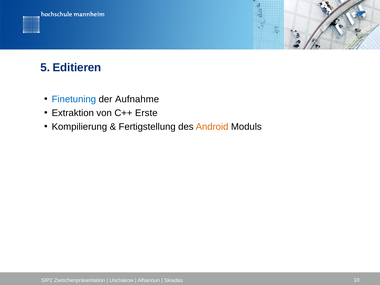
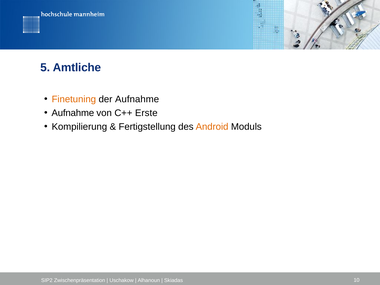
Editieren: Editieren -> Amtliche
Finetuning colour: blue -> orange
Extraktion at (73, 113): Extraktion -> Aufnahme
